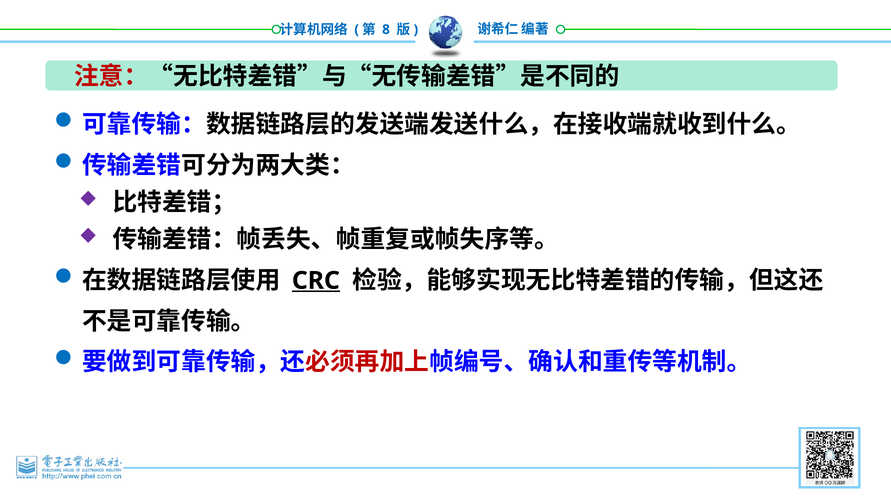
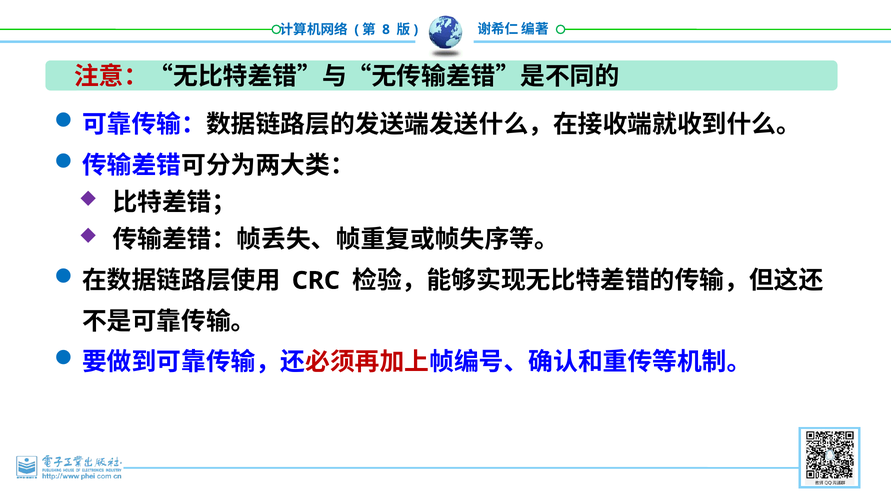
CRC underline: present -> none
